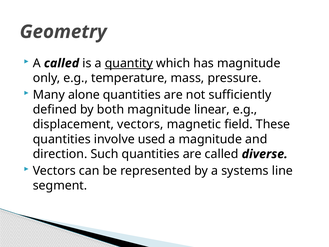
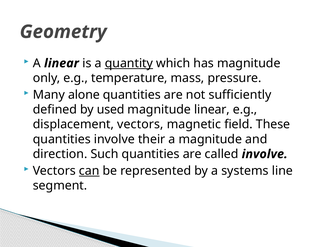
A called: called -> linear
both: both -> used
used: used -> their
called diverse: diverse -> involve
can underline: none -> present
